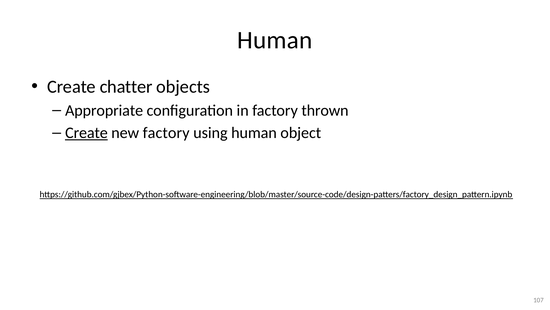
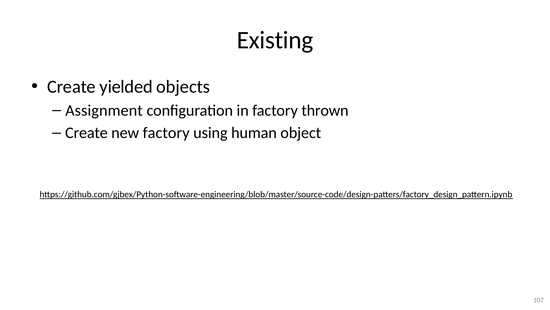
Human at (275, 40): Human -> Existing
chatter: chatter -> yielded
Appropriate: Appropriate -> Assignment
Create at (86, 133) underline: present -> none
